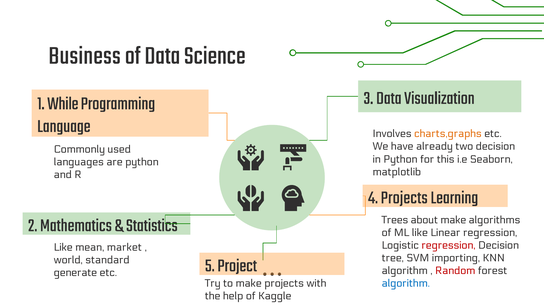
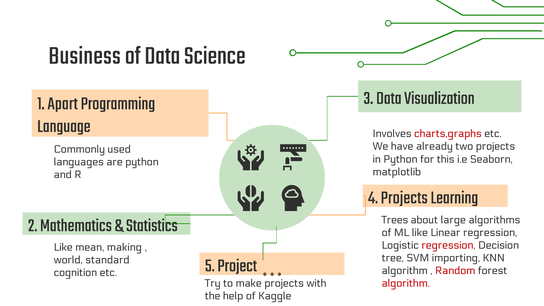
While: While -> Apart
charts,graphs colour: orange -> red
two decision: decision -> projects
about make: make -> large
market: market -> making
generate: generate -> cognition
algorithm at (406, 283) colour: blue -> red
